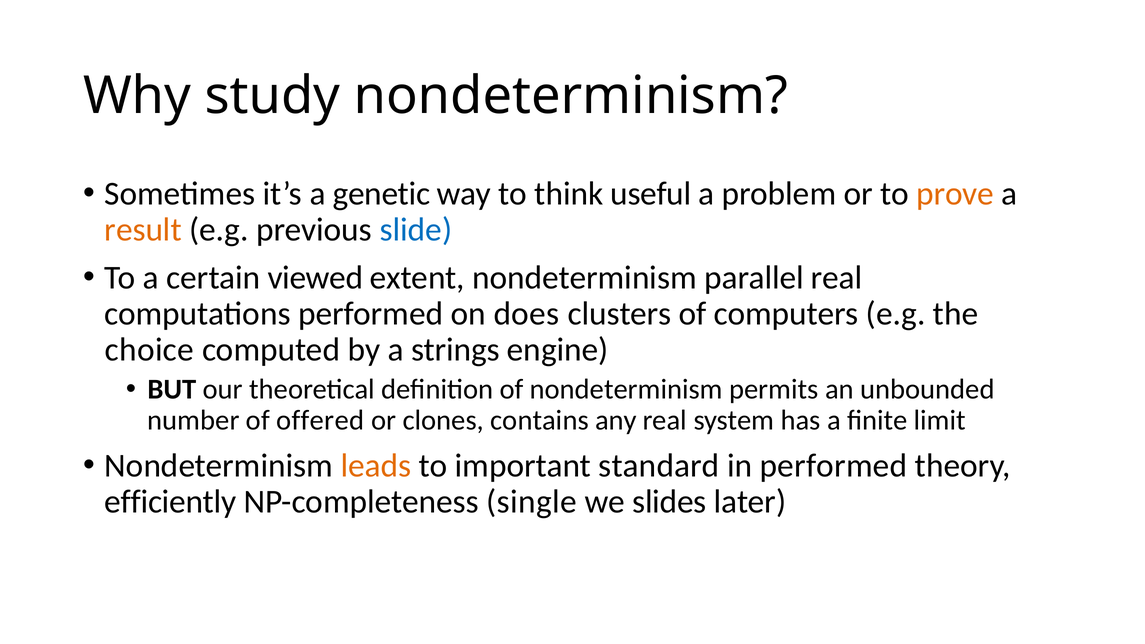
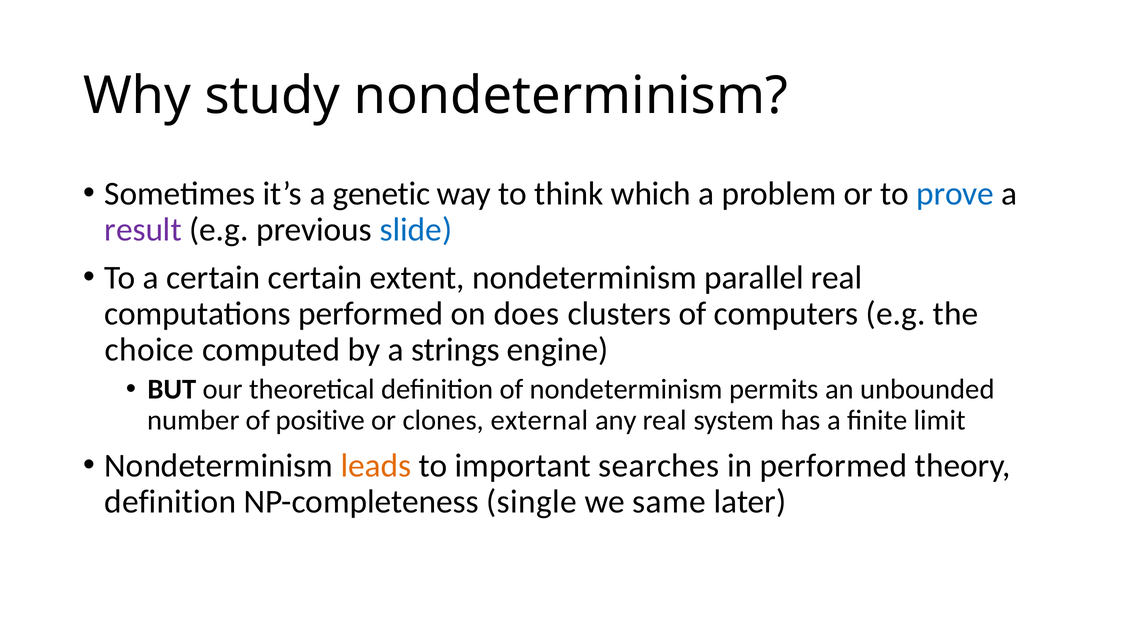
useful: useful -> which
prove colour: orange -> blue
result colour: orange -> purple
certain viewed: viewed -> certain
offered: offered -> positive
contains: contains -> external
standard: standard -> searches
efficiently at (170, 502): efficiently -> definition
slides: slides -> same
